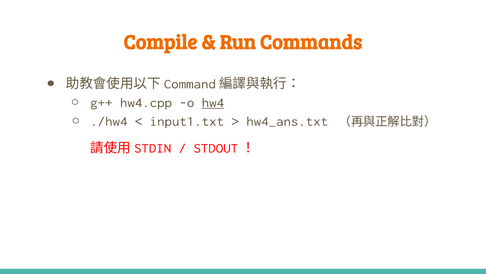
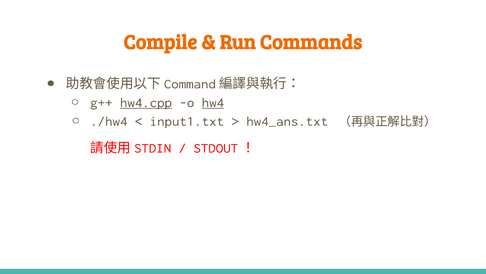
hw4.cpp underline: none -> present
